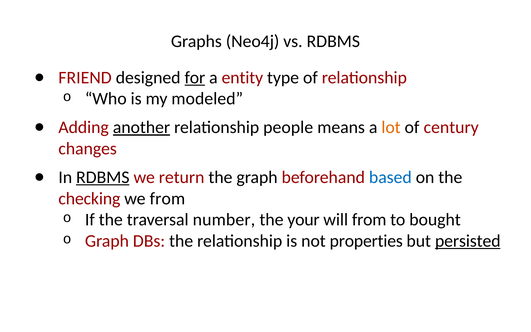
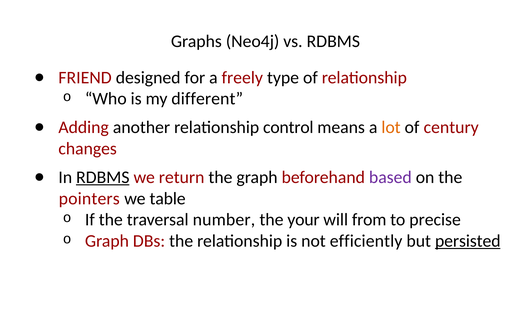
for underline: present -> none
entity: entity -> freely
modeled: modeled -> different
another underline: present -> none
people: people -> control
based colour: blue -> purple
checking: checking -> pointers
we from: from -> table
bought: bought -> precise
properties: properties -> efficiently
